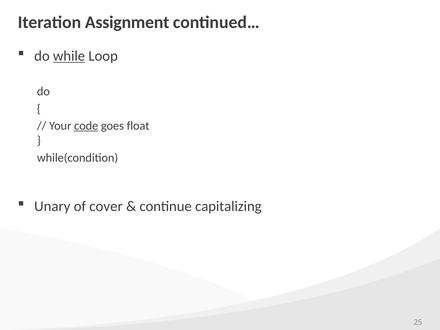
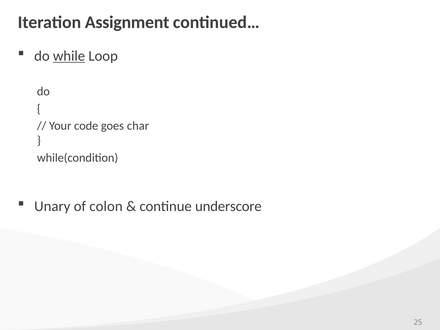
code underline: present -> none
float: float -> char
cover: cover -> colon
capitalizing: capitalizing -> underscore
